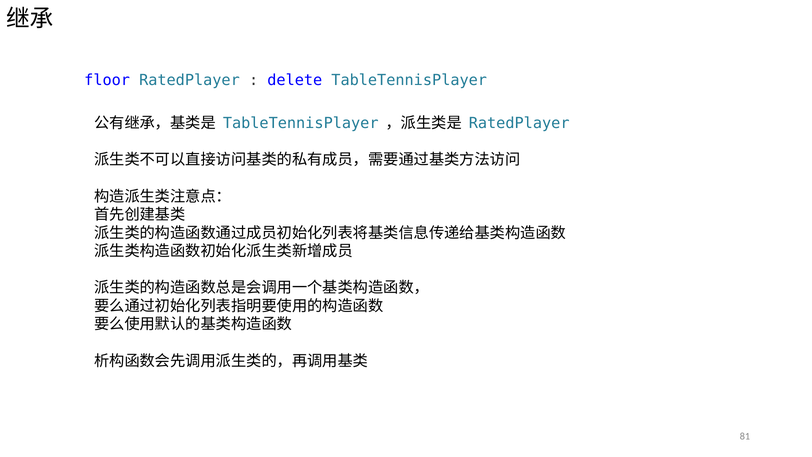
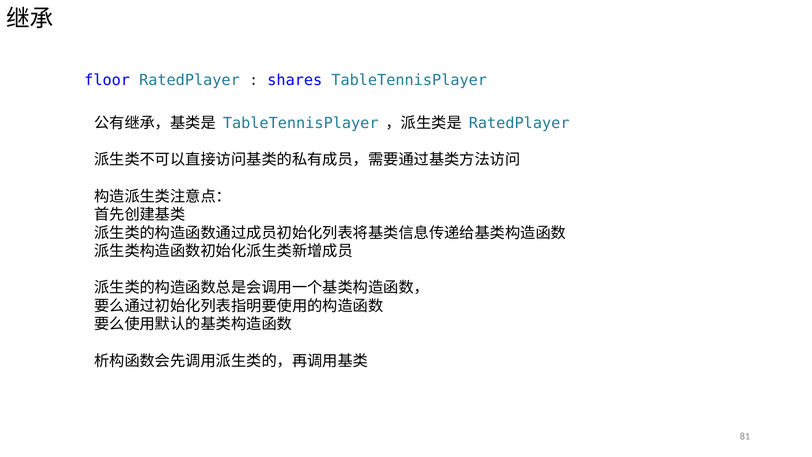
delete: delete -> shares
